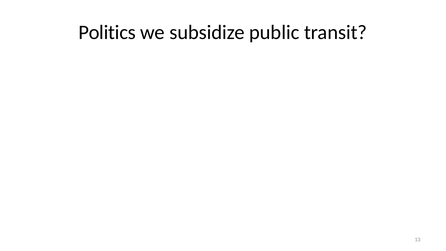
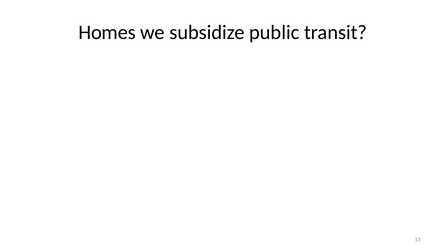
Politics: Politics -> Homes
